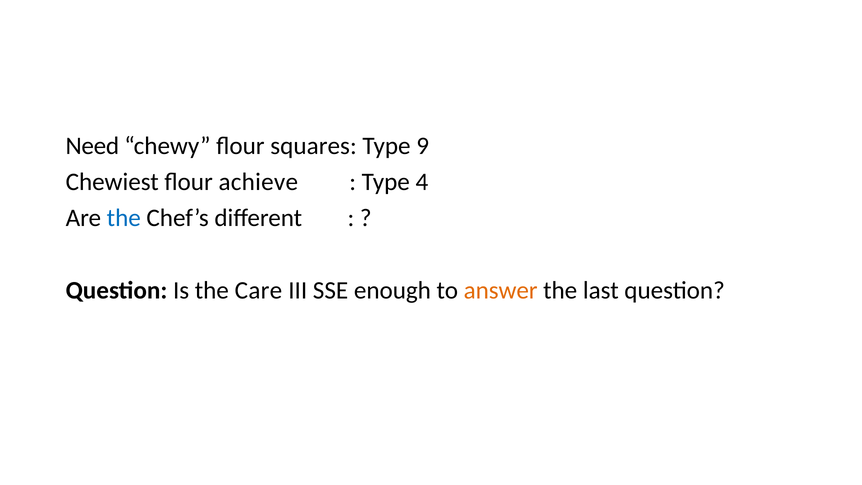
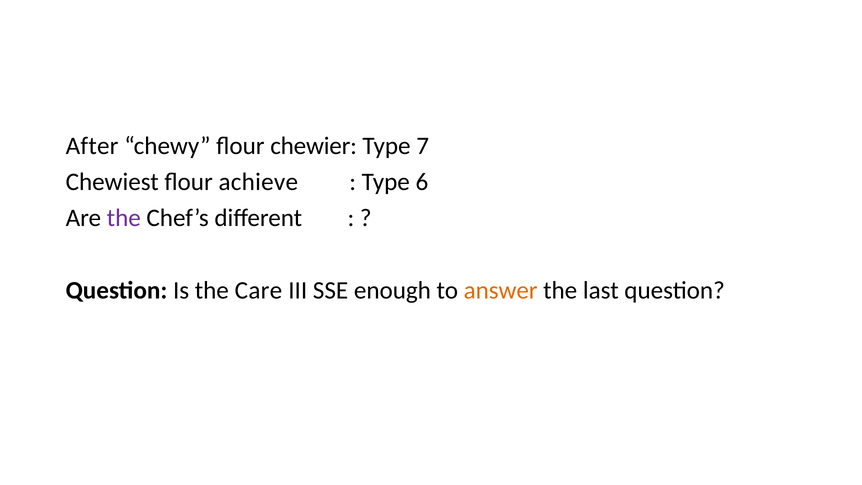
Need: Need -> After
squares: squares -> chewier
9: 9 -> 7
4: 4 -> 6
the at (124, 218) colour: blue -> purple
